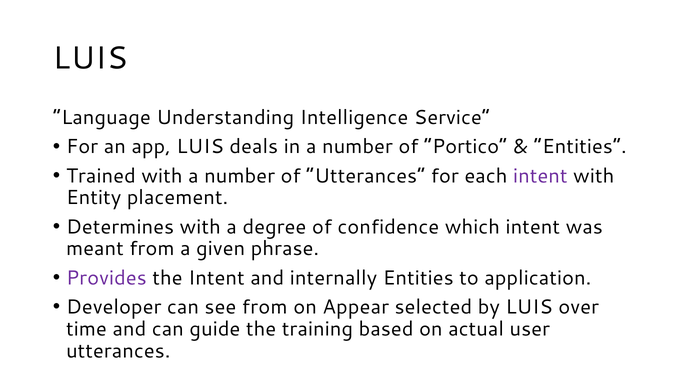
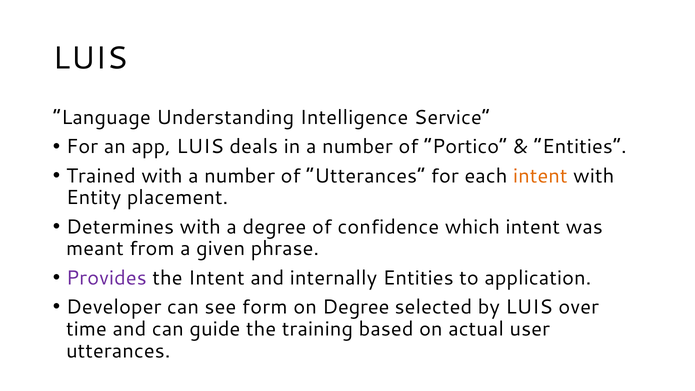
intent at (540, 176) colour: purple -> orange
see from: from -> form
on Appear: Appear -> Degree
